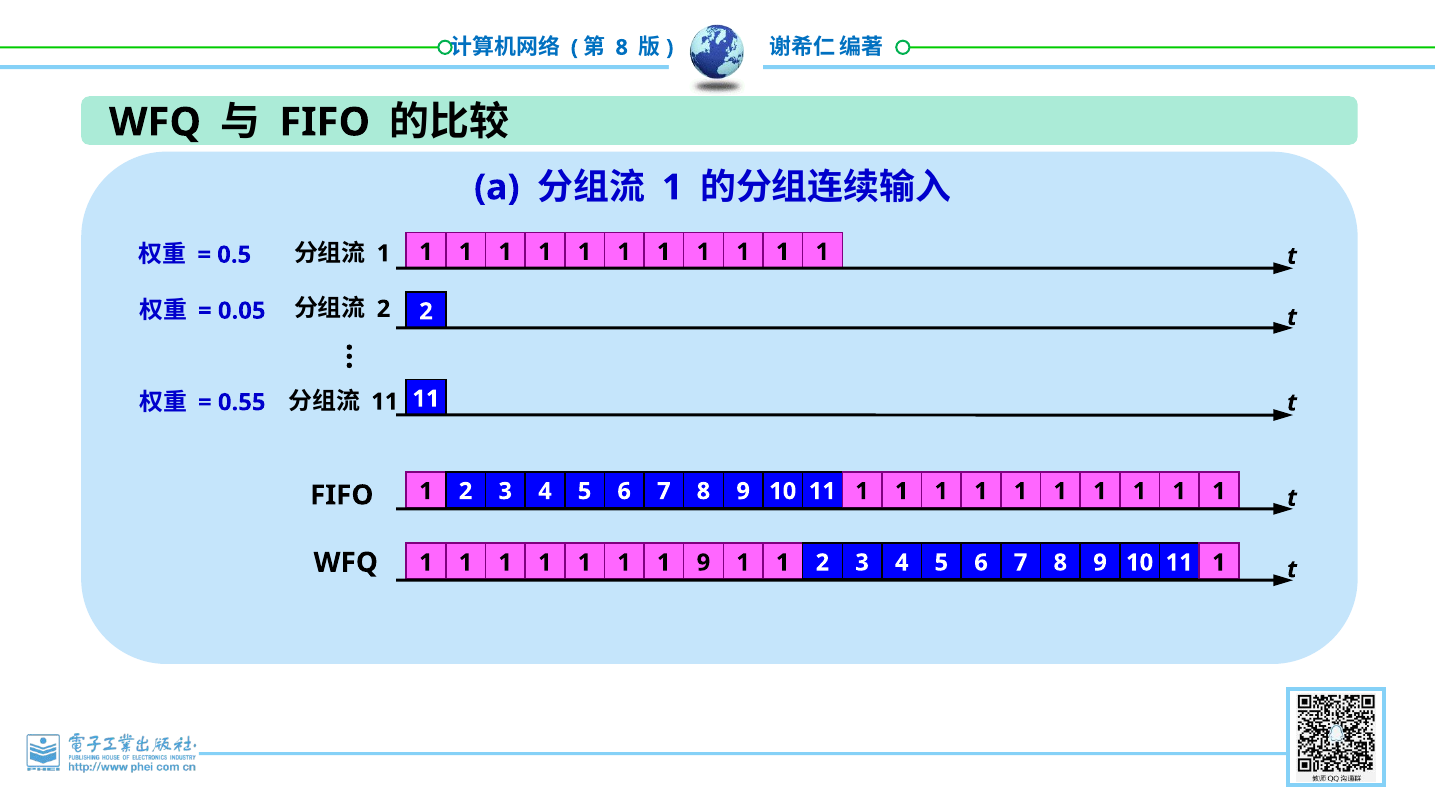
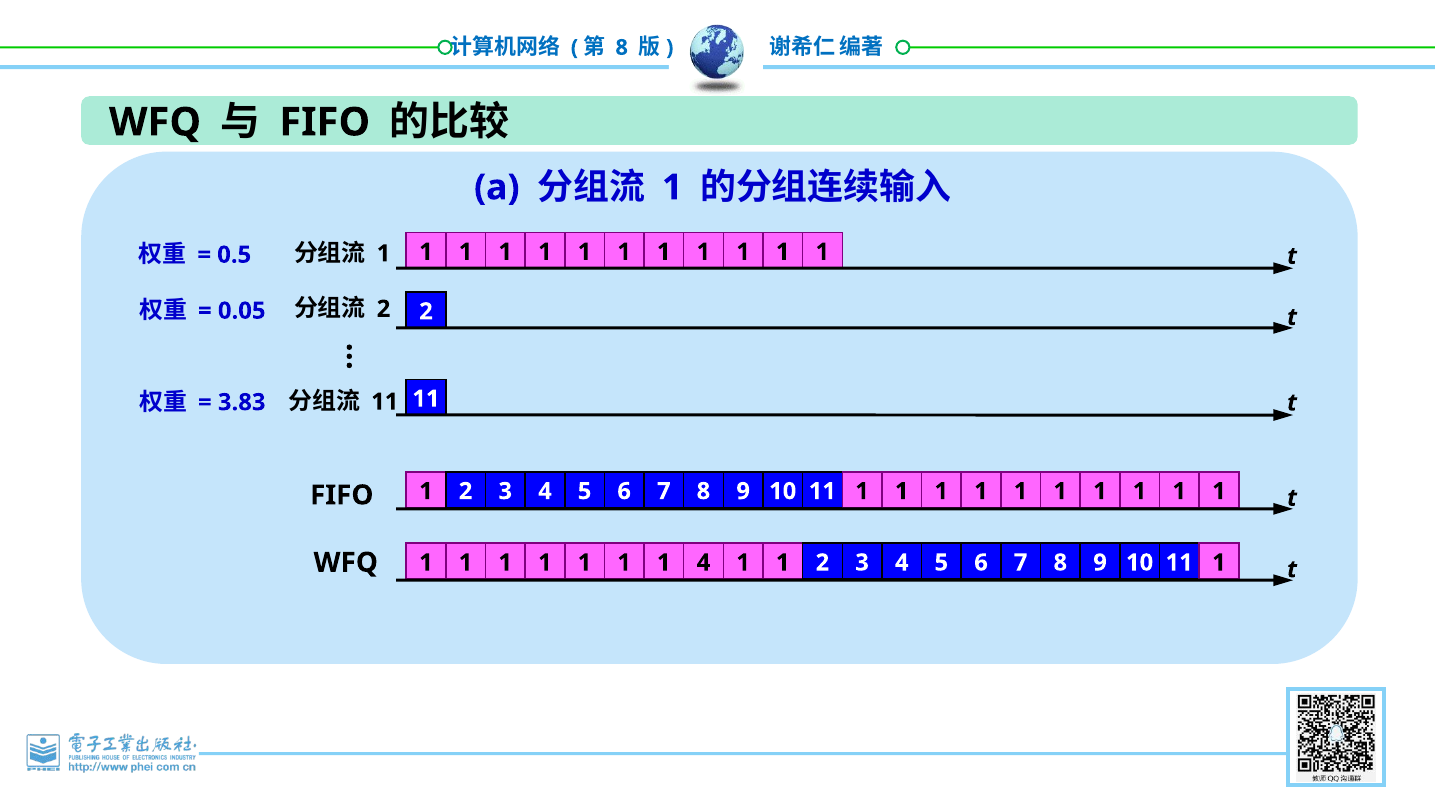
0.55: 0.55 -> 3.83
1 9: 9 -> 4
